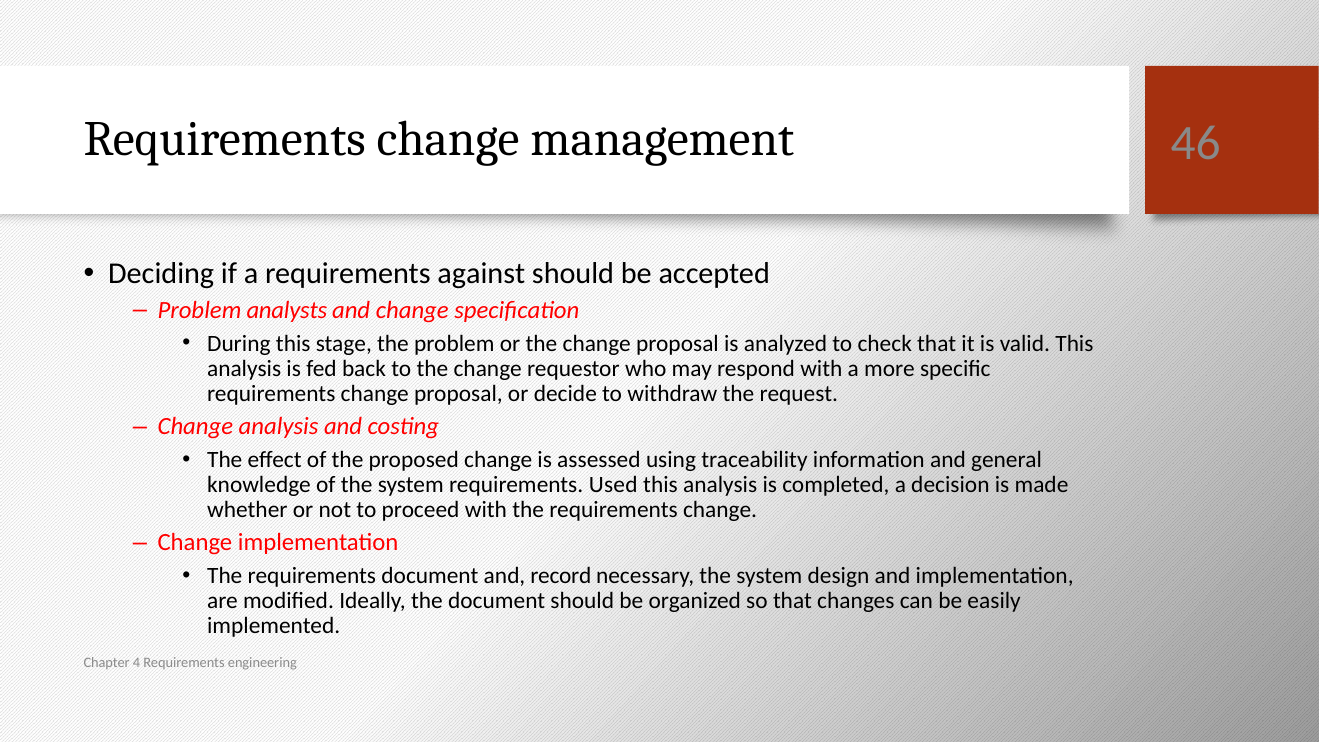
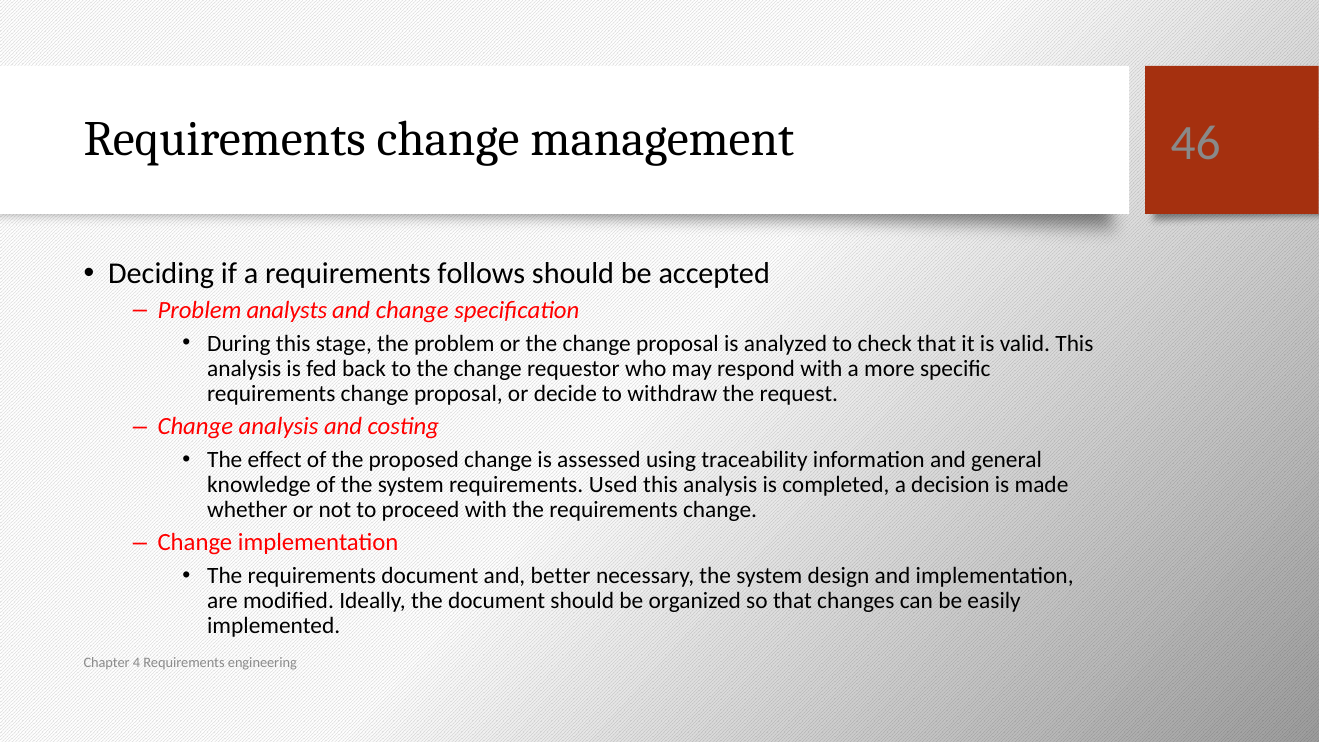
against: against -> follows
record: record -> better
